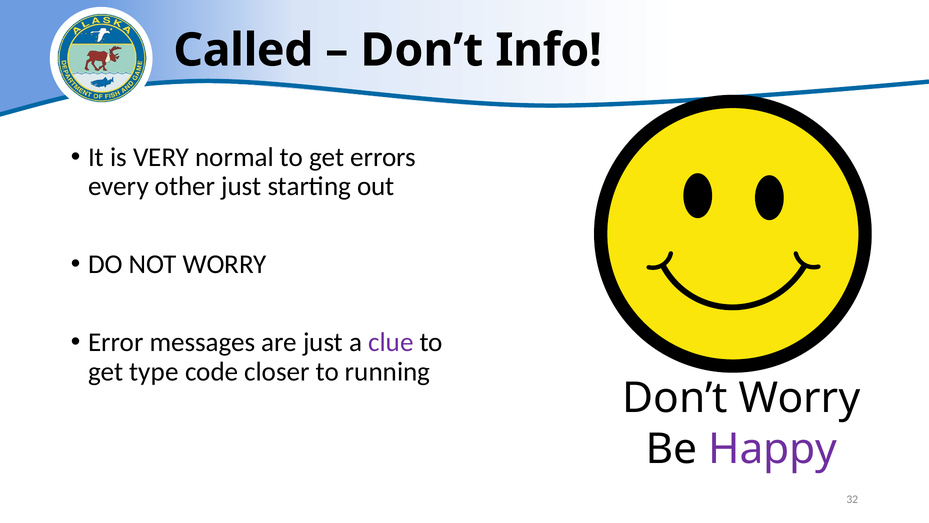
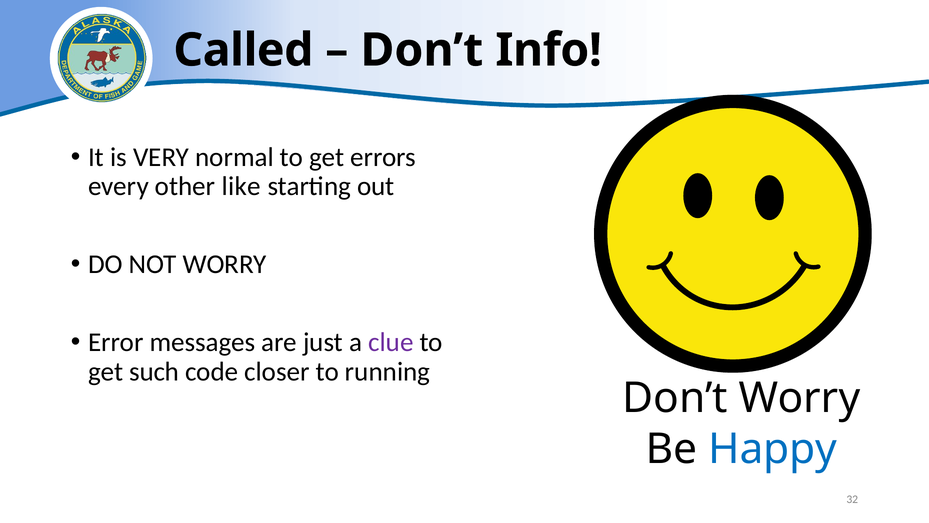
other just: just -> like
type: type -> such
Happy colour: purple -> blue
